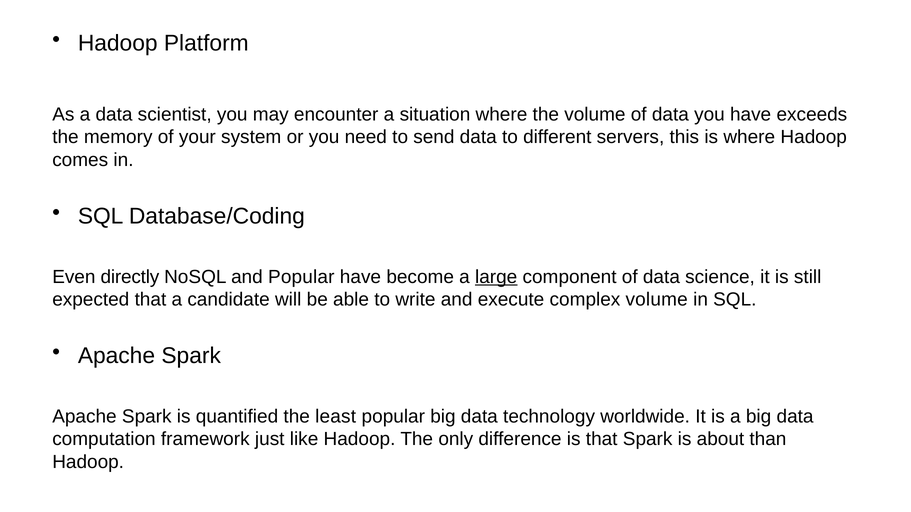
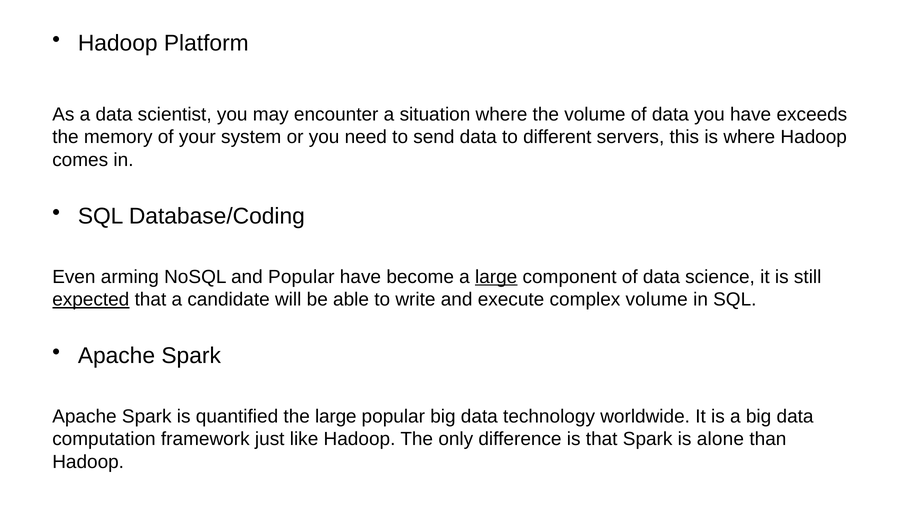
directly: directly -> arming
expected underline: none -> present
the least: least -> large
about: about -> alone
